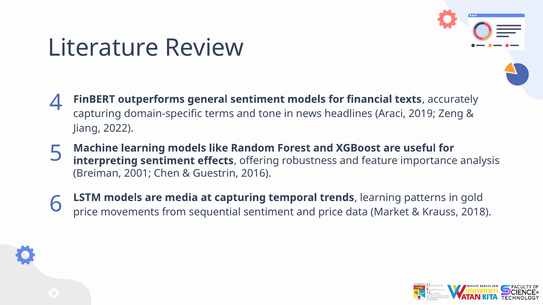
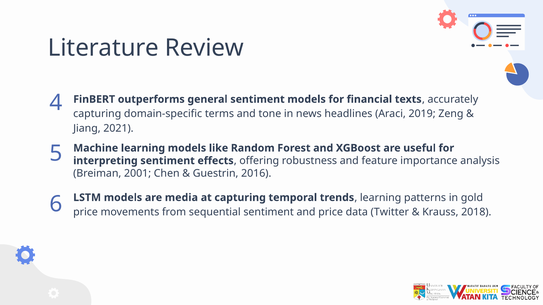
2022: 2022 -> 2021
Market: Market -> Twitter
